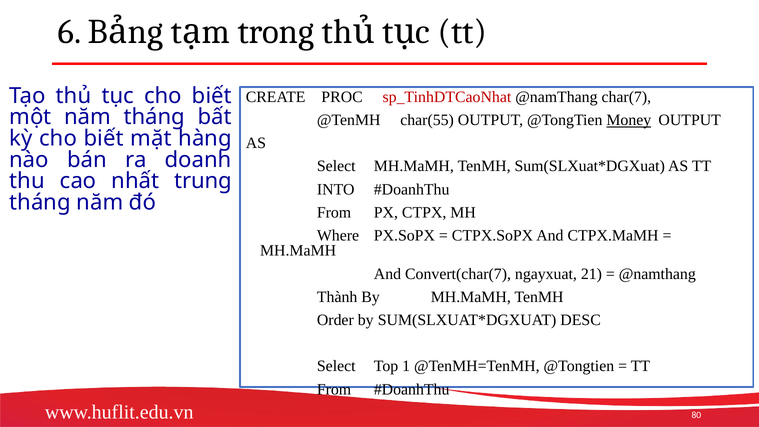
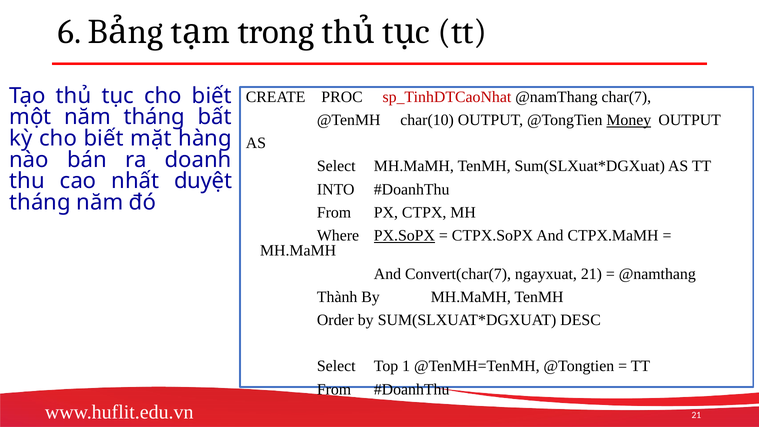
char(55: char(55 -> char(10
trung: trung -> duyệt
PX.SoPX underline: none -> present
80 at (696, 415): 80 -> 21
